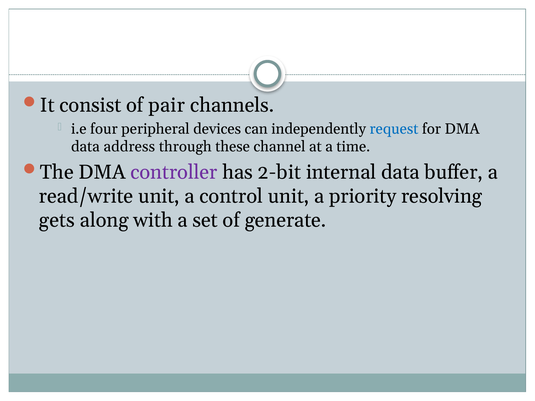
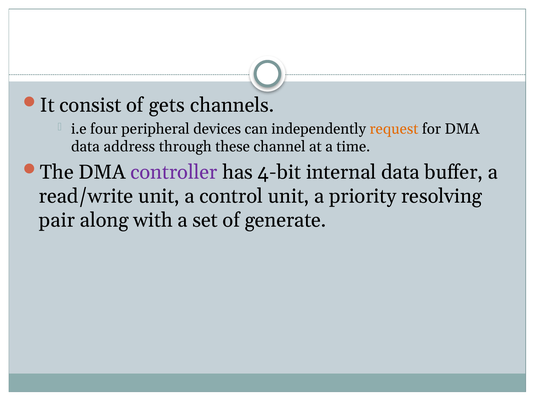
pair: pair -> gets
request colour: blue -> orange
2-bit: 2-bit -> 4-bit
gets: gets -> pair
